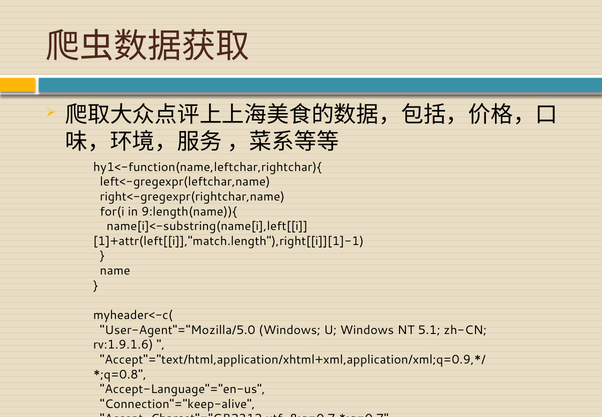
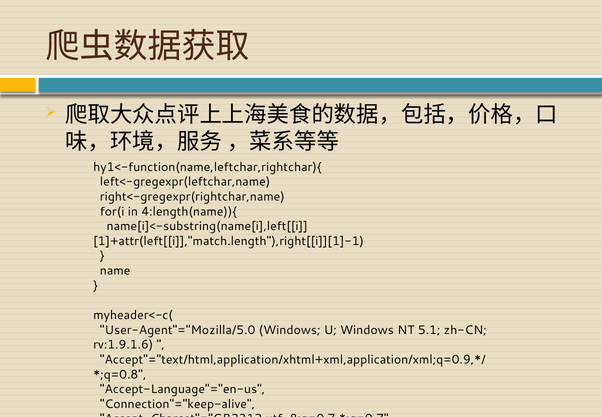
9:length(name)){: 9:length(name)){ -> 4:length(name)){
